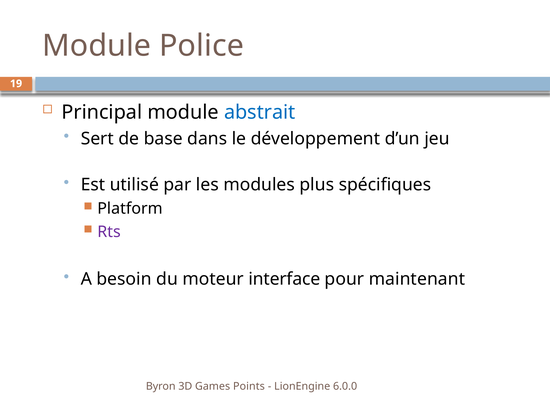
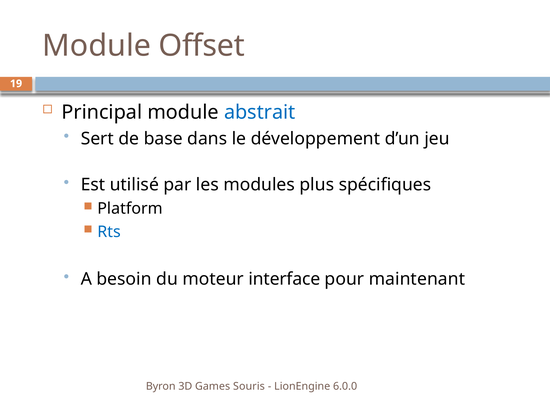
Police: Police -> Offset
Rts colour: purple -> blue
Points: Points -> Souris
